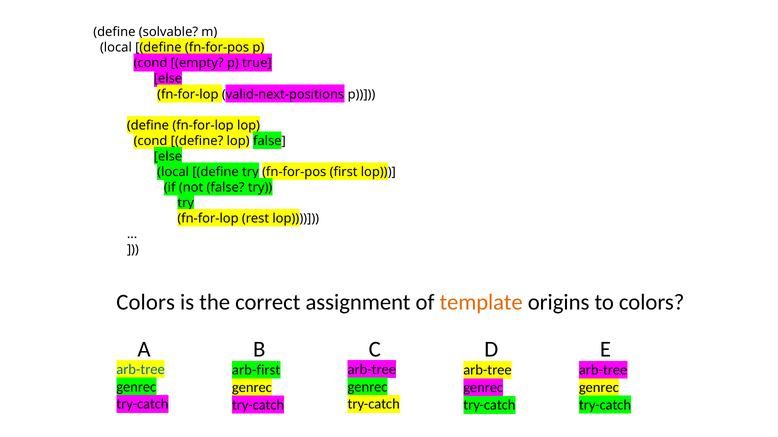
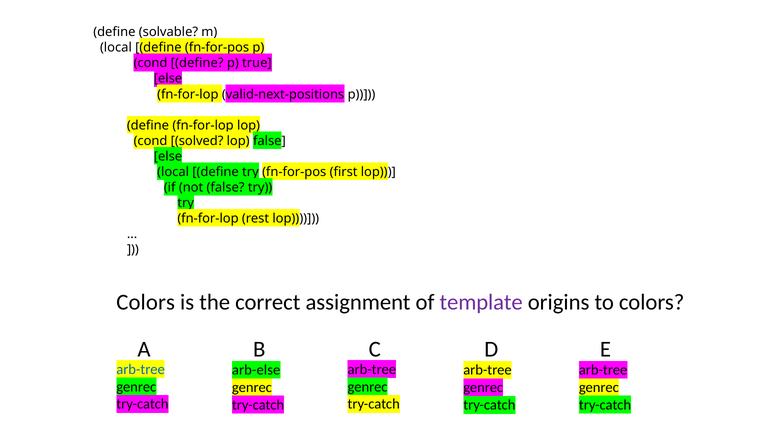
empty at (197, 63): empty -> define
define at (197, 141): define -> solved
template colour: orange -> purple
arb-first: arb-first -> arb-else
